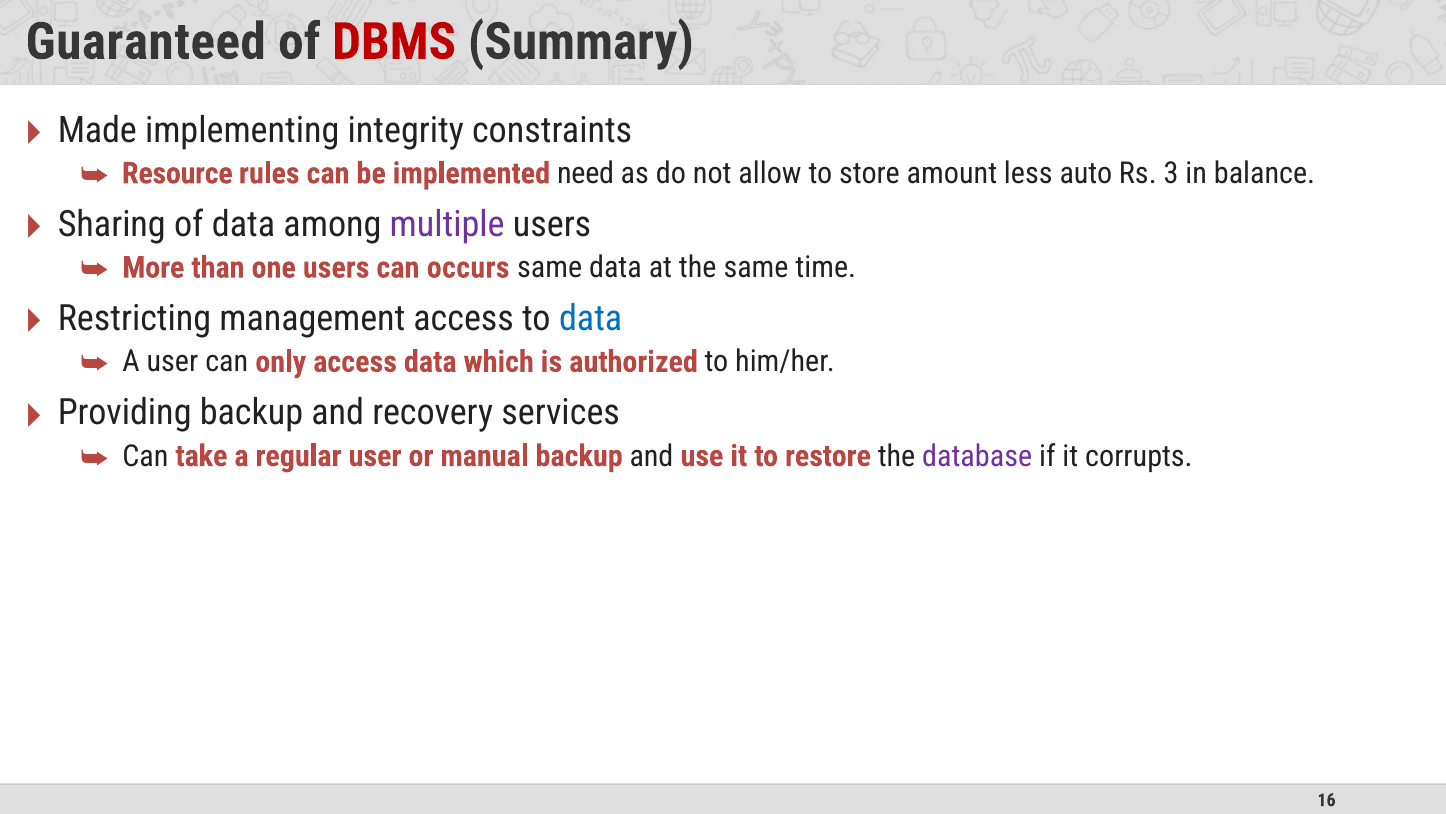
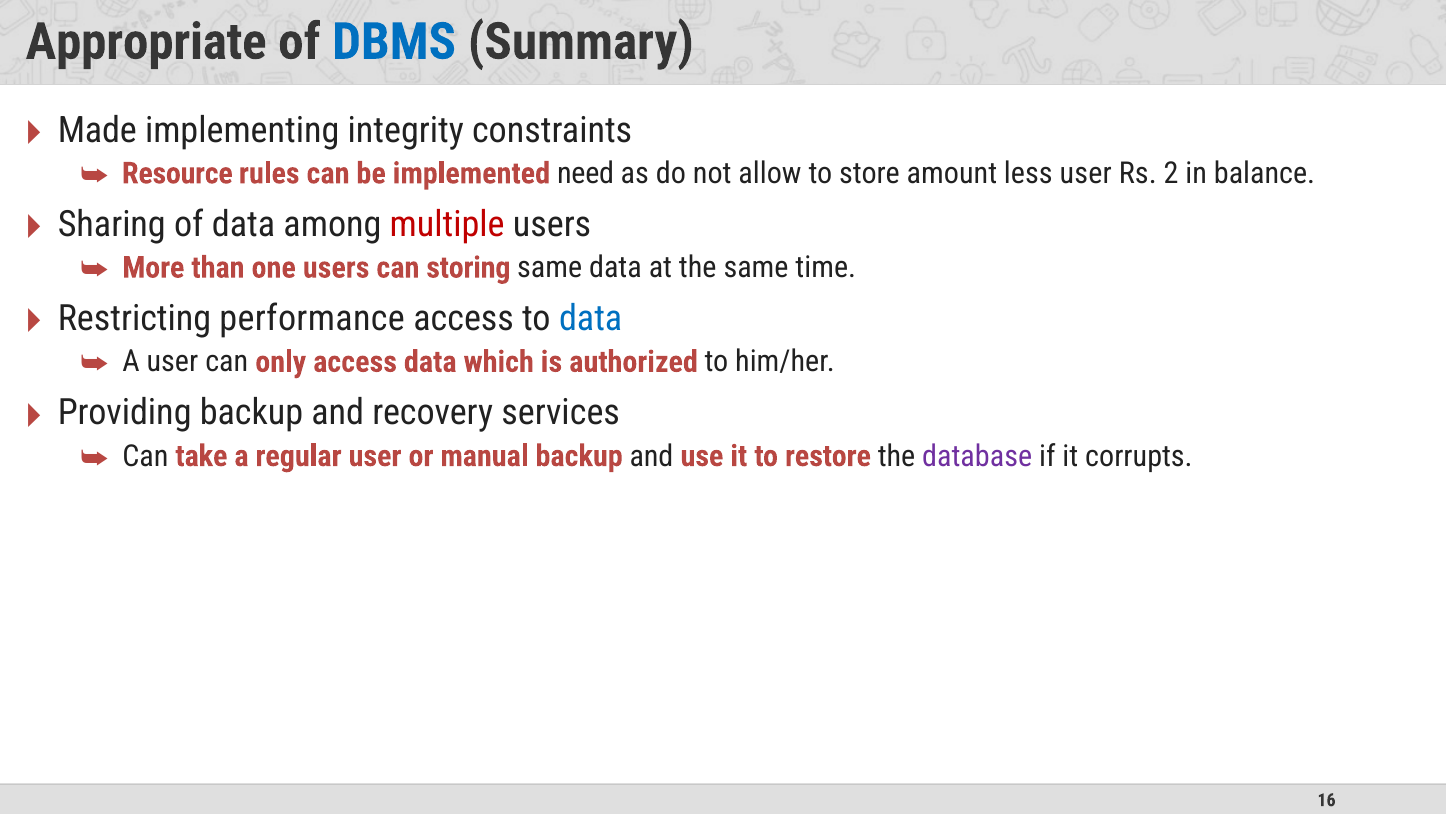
Guaranteed: Guaranteed -> Appropriate
DBMS colour: red -> blue
less auto: auto -> user
3: 3 -> 2
multiple colour: purple -> red
occurs: occurs -> storing
management: management -> performance
